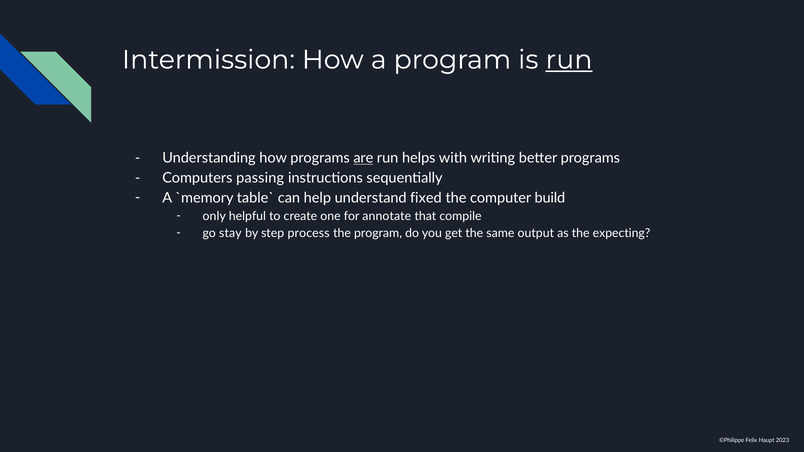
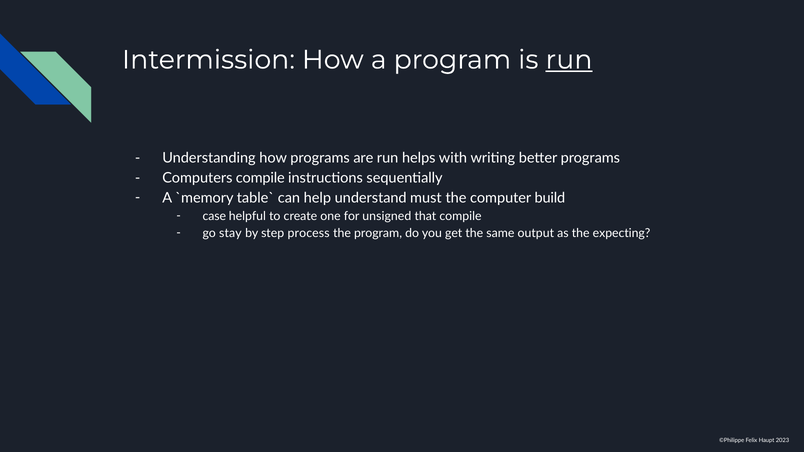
are underline: present -> none
Computers passing: passing -> compile
fixed: fixed -> must
only: only -> case
annotate: annotate -> unsigned
